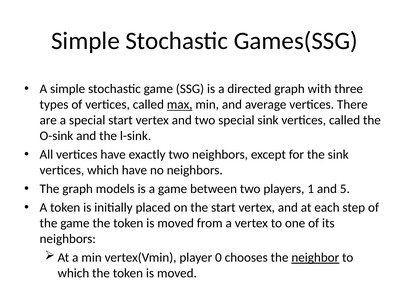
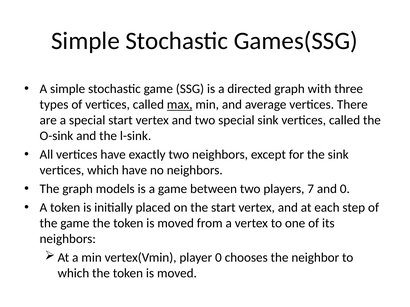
1: 1 -> 7
and 5: 5 -> 0
neighbor underline: present -> none
